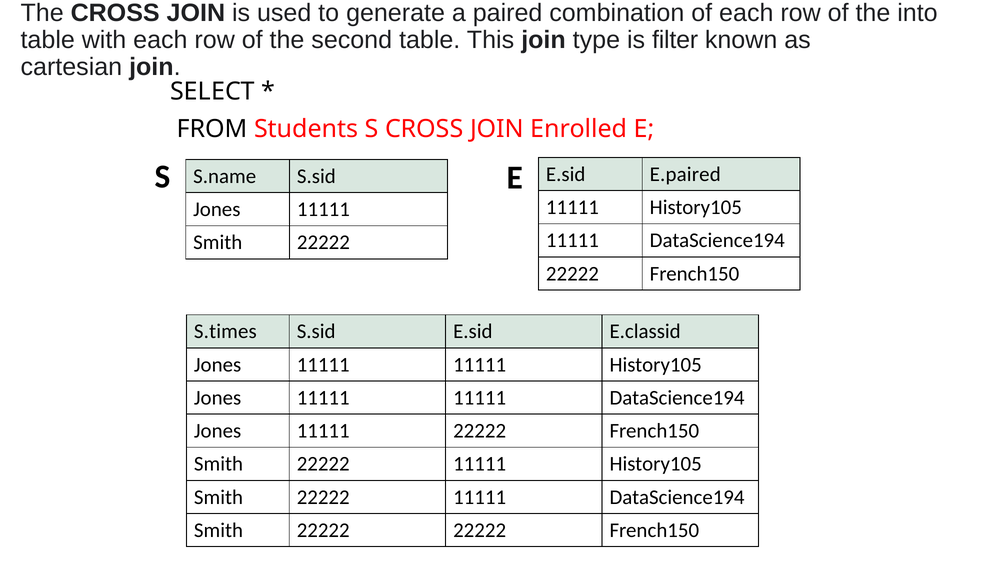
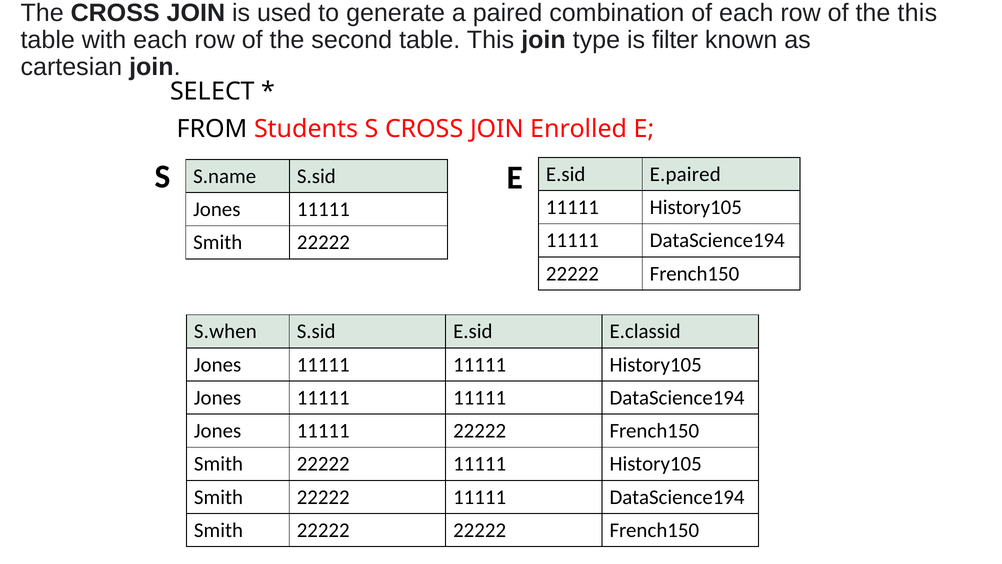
the into: into -> this
S.times: S.times -> S.when
